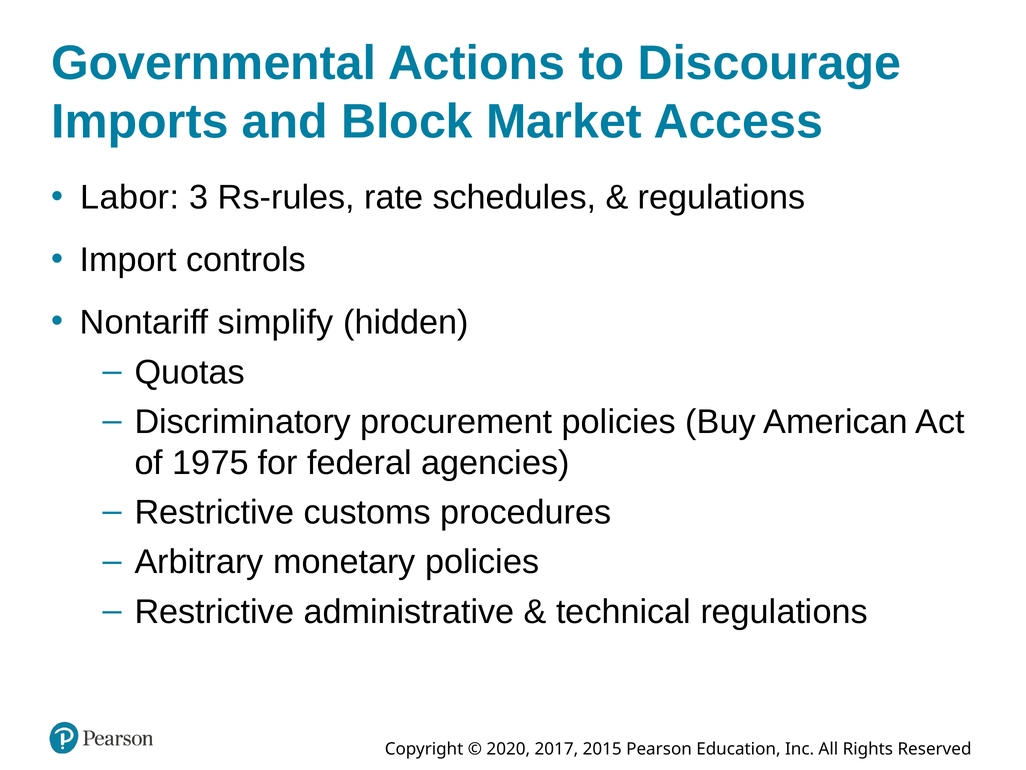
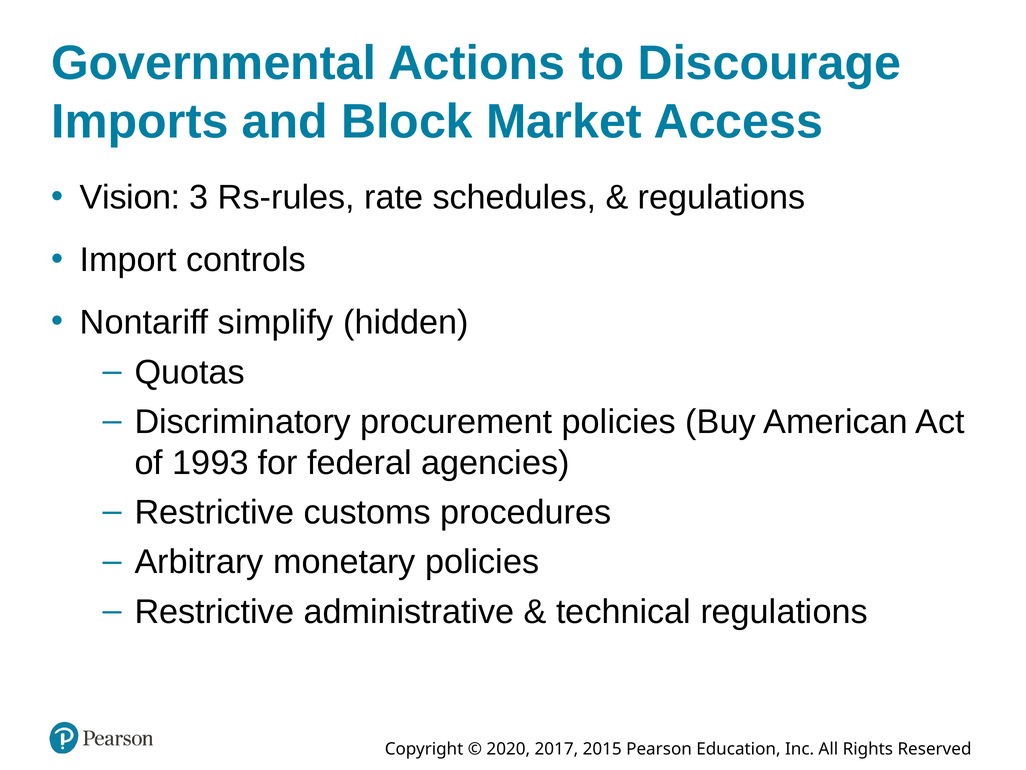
Labor: Labor -> Vision
1975: 1975 -> 1993
